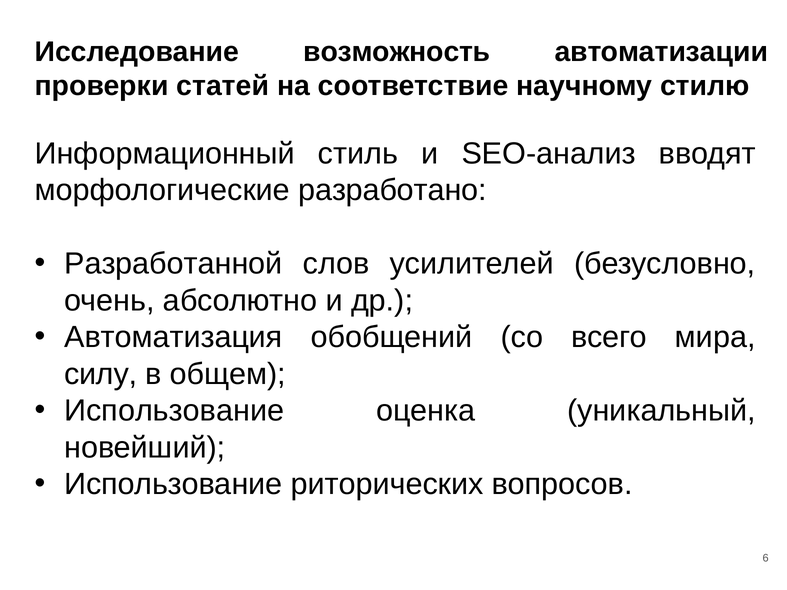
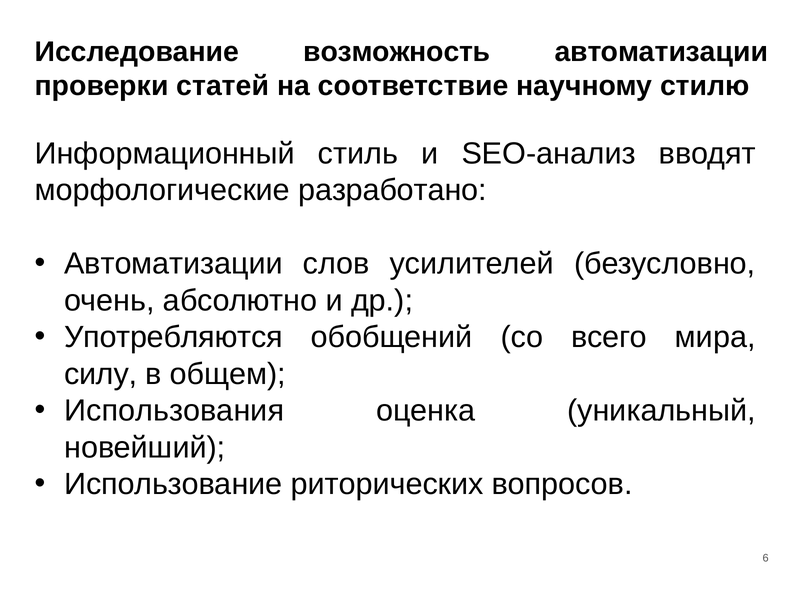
Разработанной at (173, 264): Разработанной -> Автоматизации
Автоматизация: Автоматизация -> Употребляются
Использование at (174, 411): Использование -> Использования
